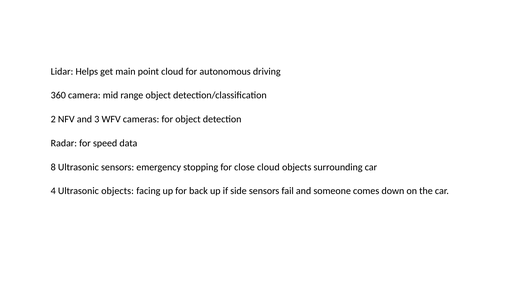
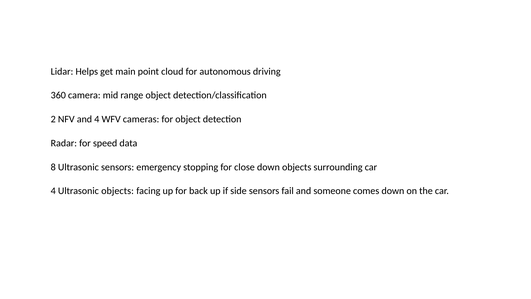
and 3: 3 -> 4
close cloud: cloud -> down
